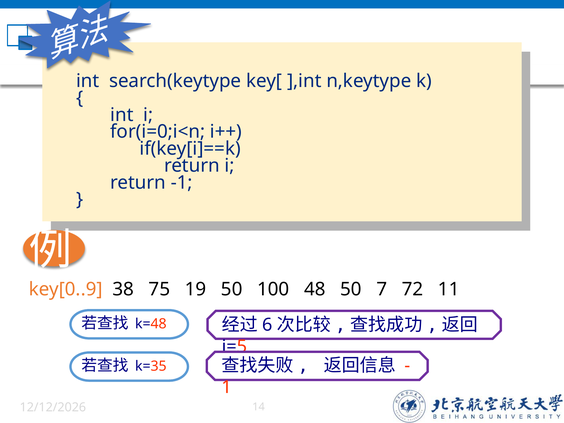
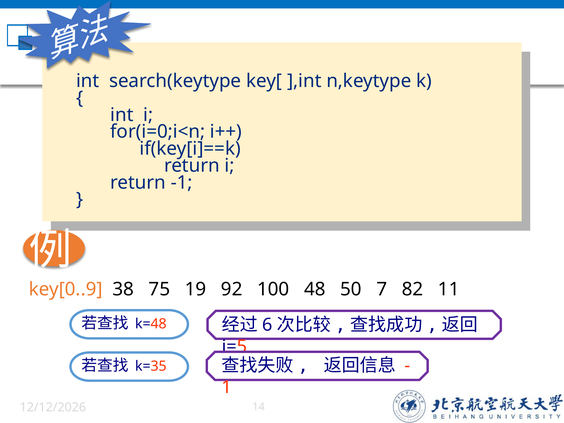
19 50: 50 -> 92
72: 72 -> 82
